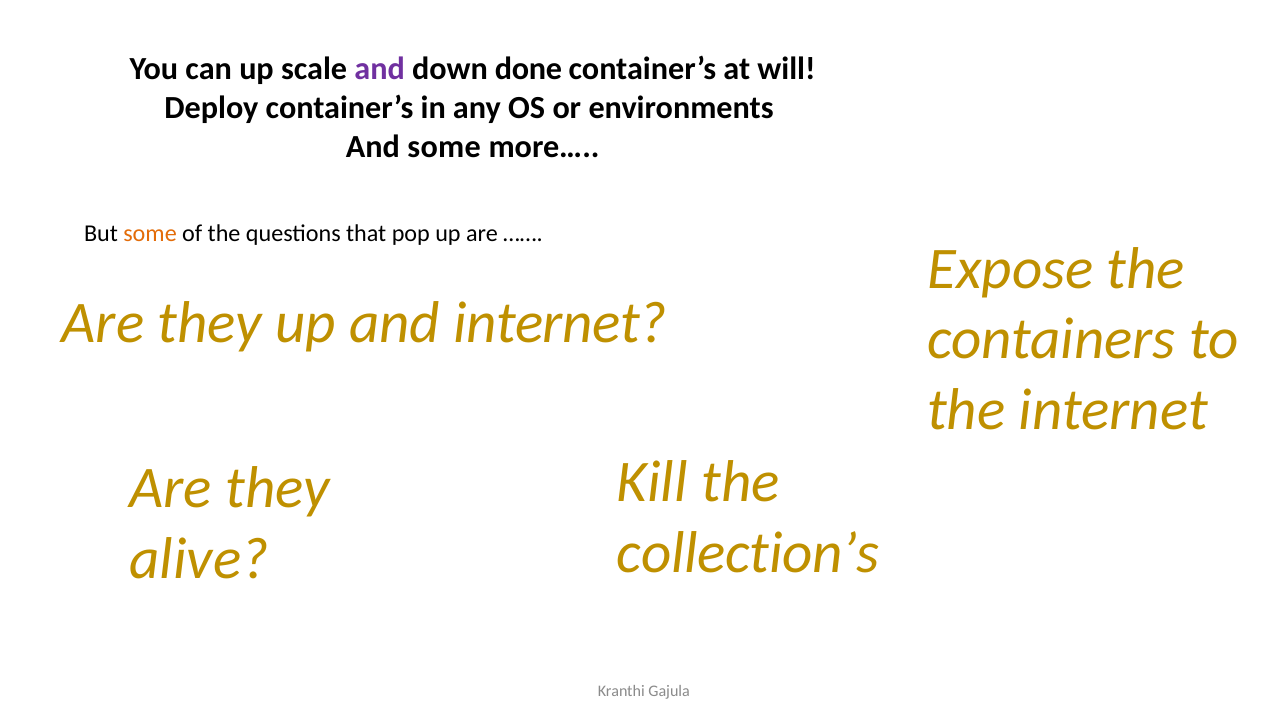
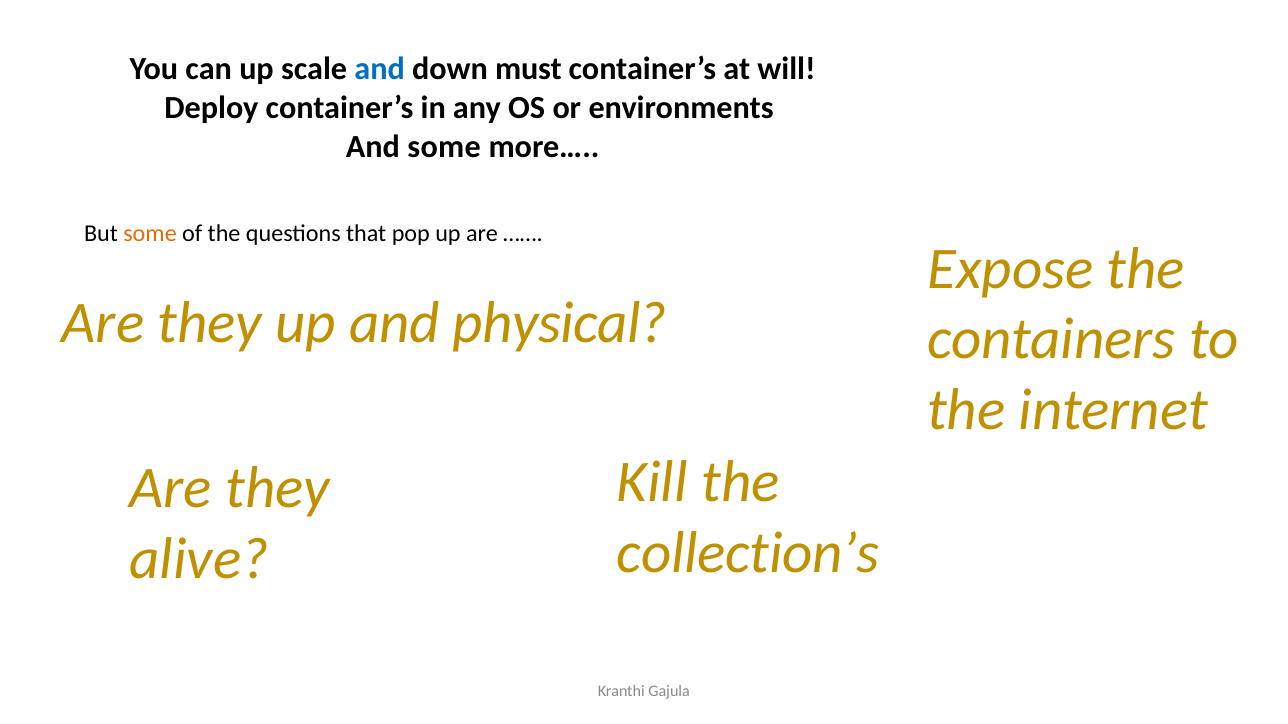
and at (380, 69) colour: purple -> blue
done: done -> must
and internet: internet -> physical
